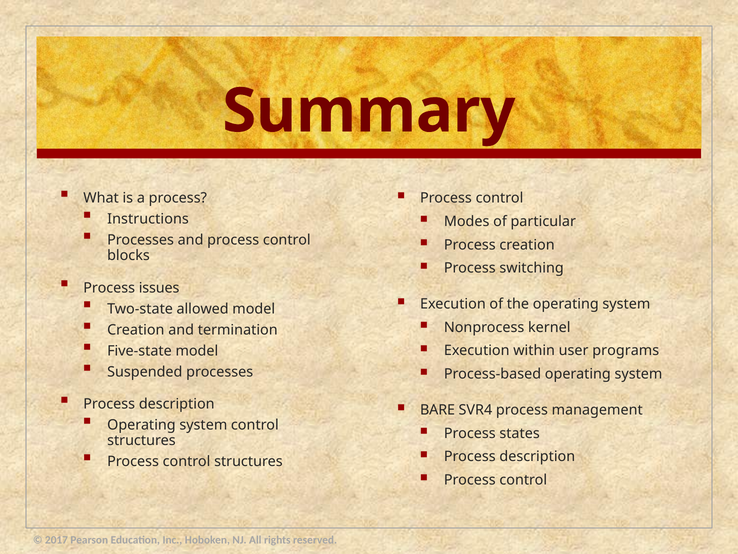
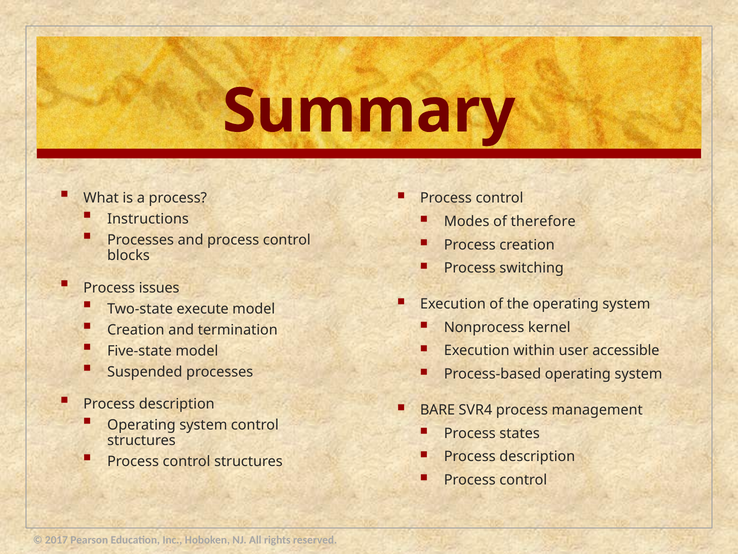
particular: particular -> therefore
allowed: allowed -> execute
programs: programs -> accessible
